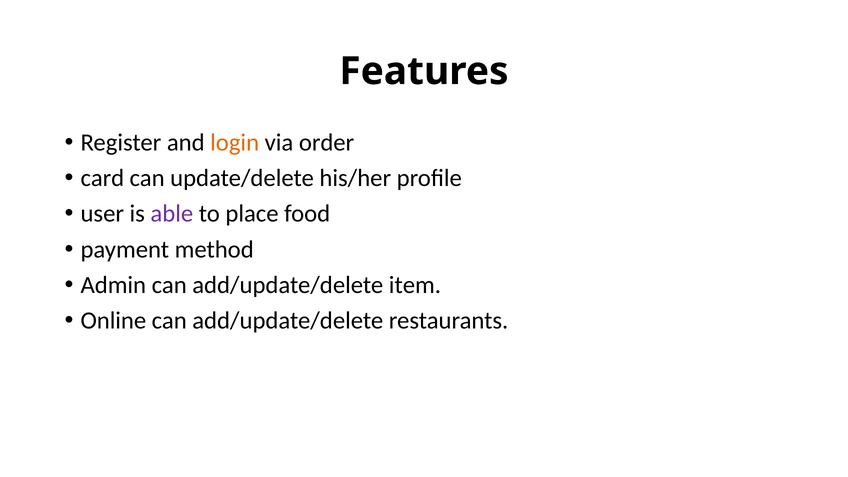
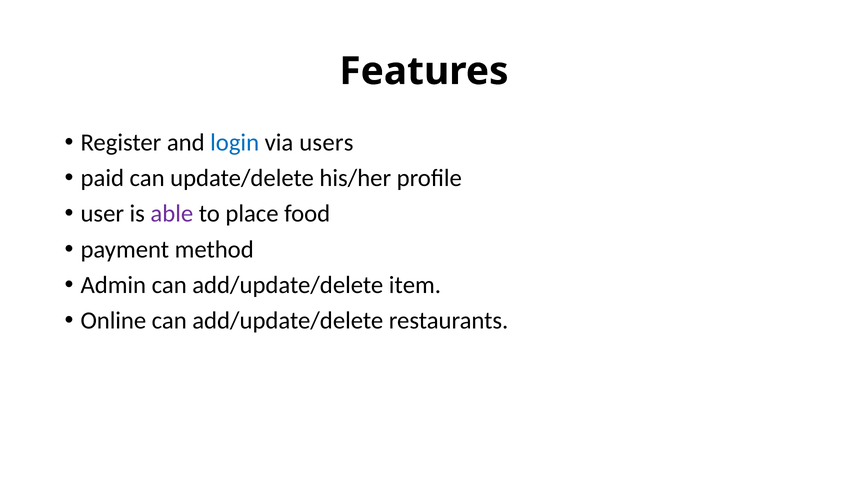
login colour: orange -> blue
order: order -> users
card: card -> paid
